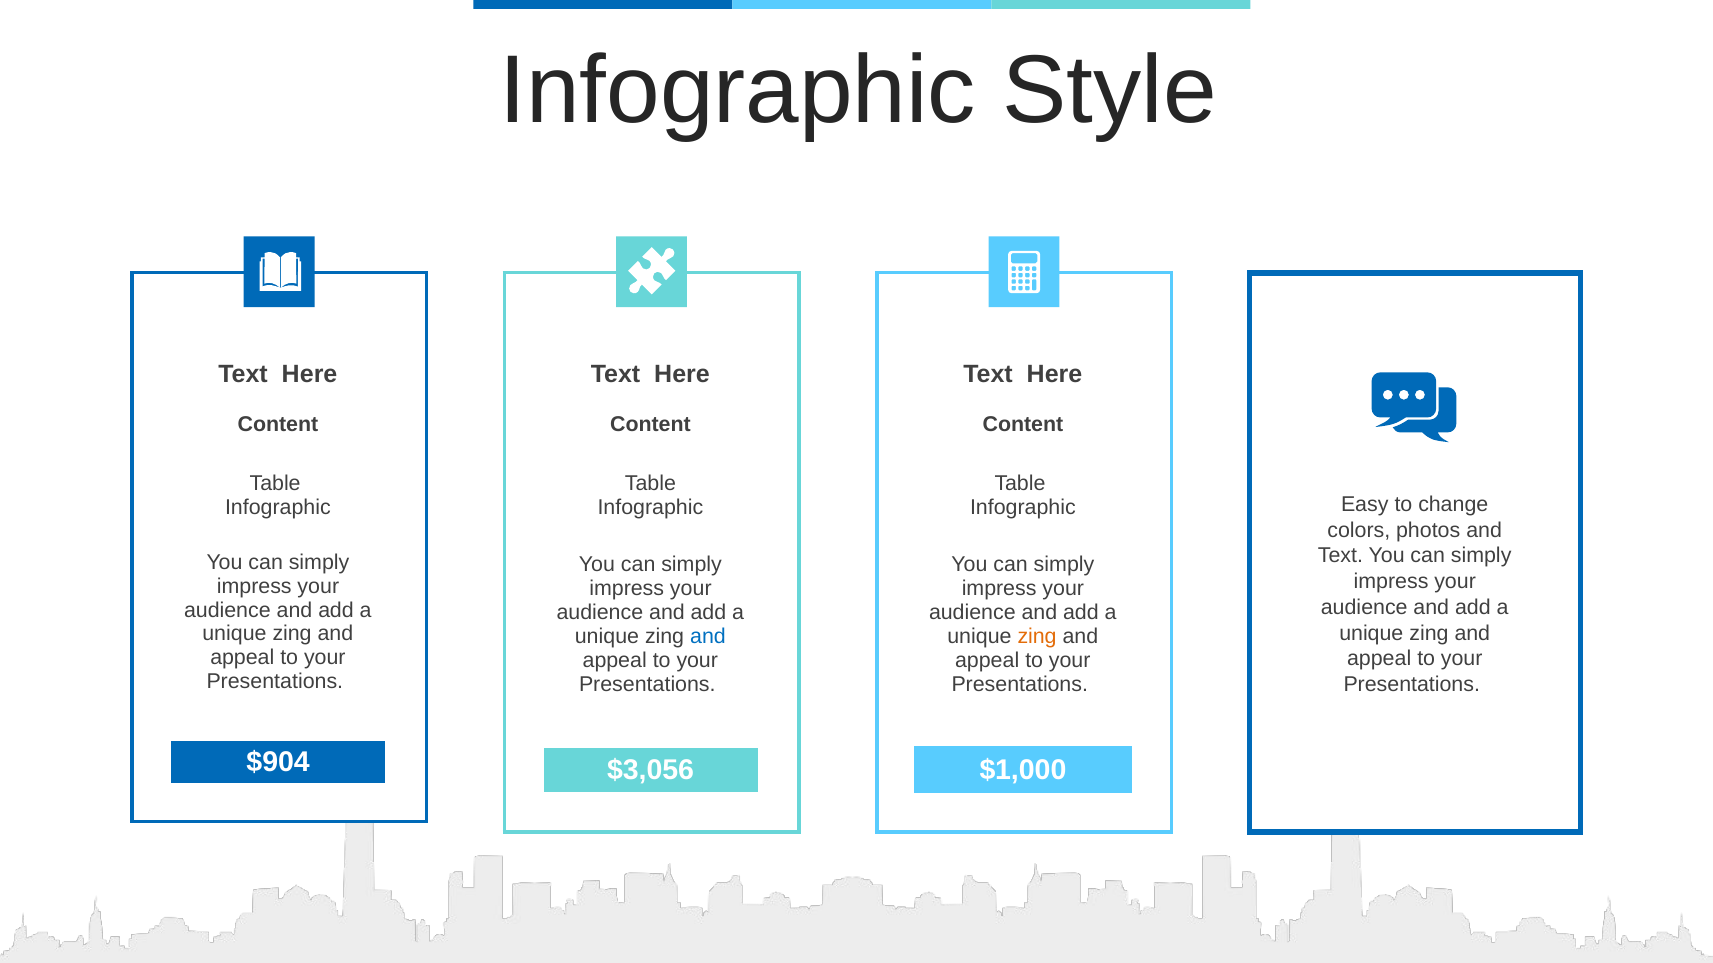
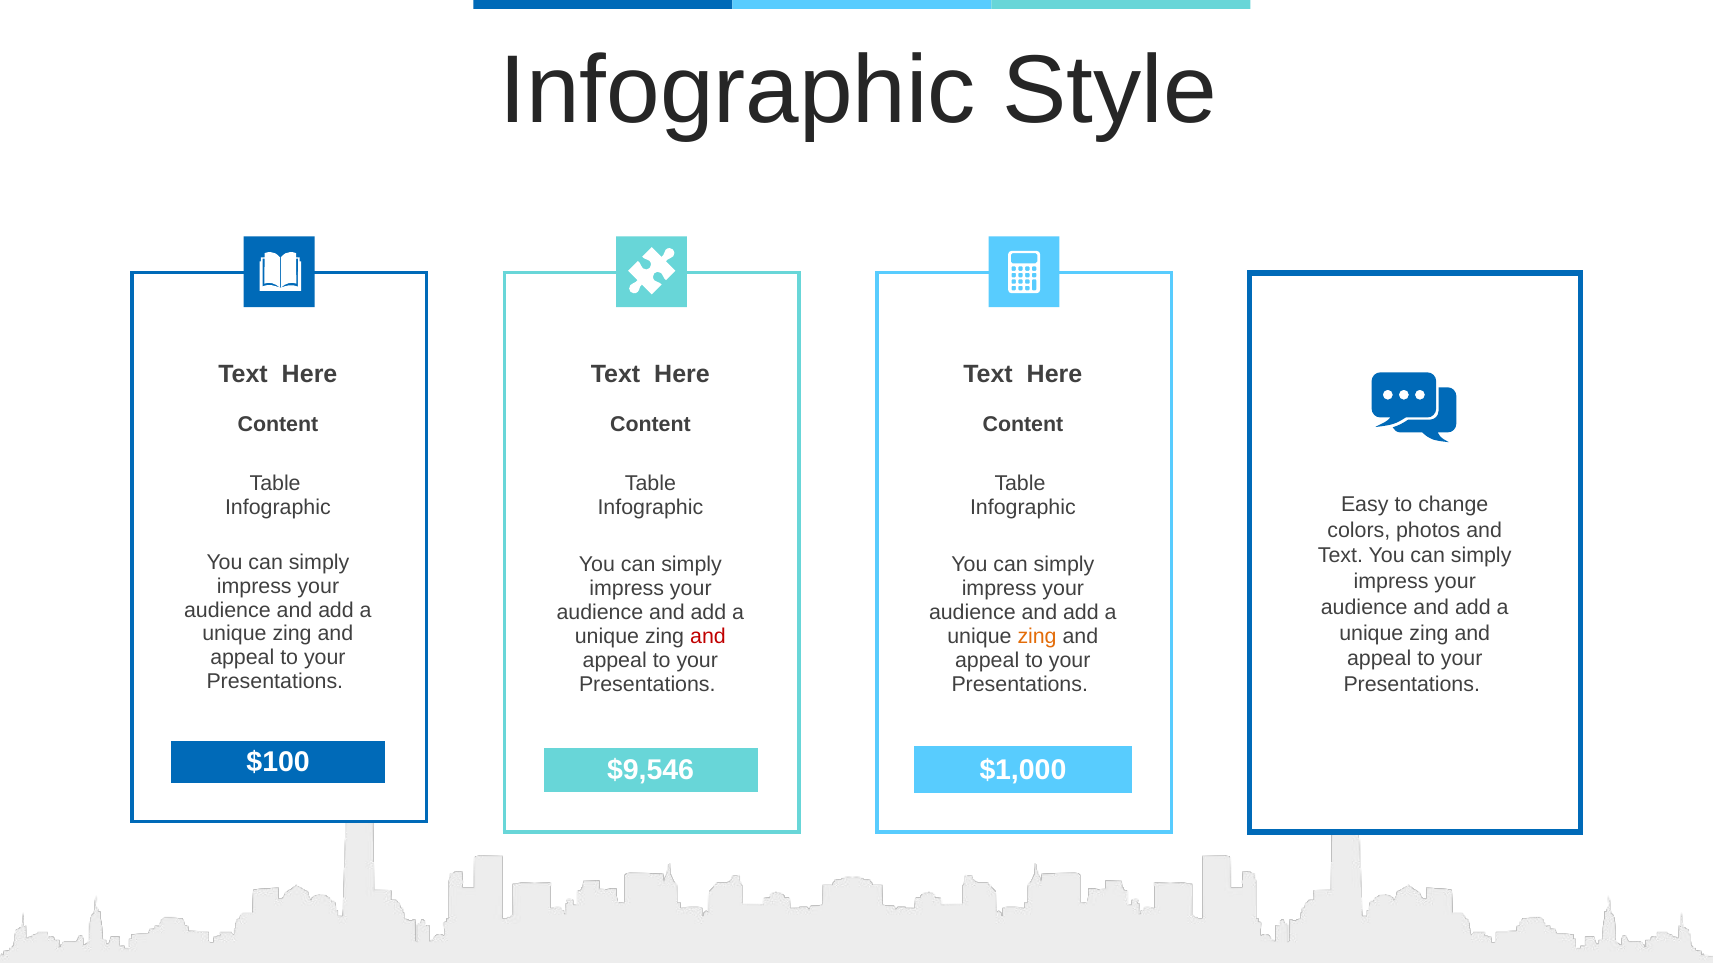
and at (708, 637) colour: blue -> red
$904: $904 -> $100
$3,056: $3,056 -> $9,546
